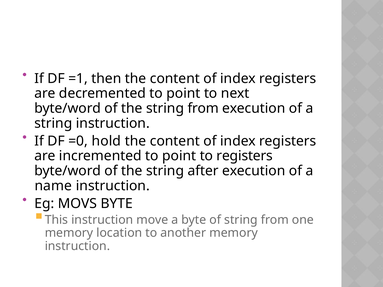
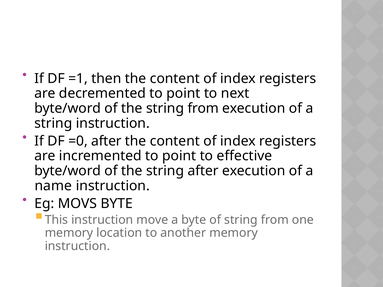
=0 hold: hold -> after
to registers: registers -> effective
